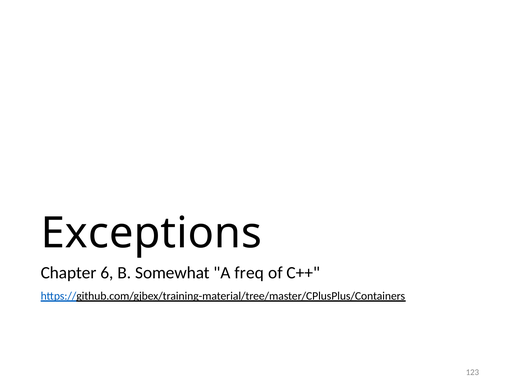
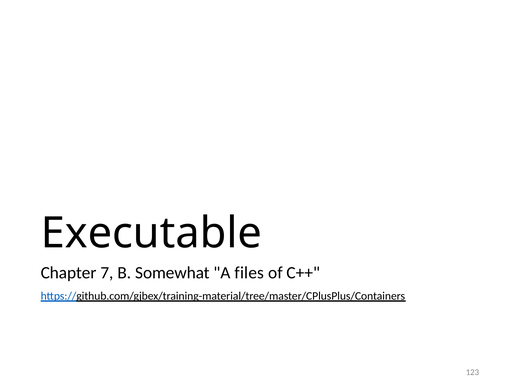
Exceptions: Exceptions -> Executable
6: 6 -> 7
freq: freq -> files
